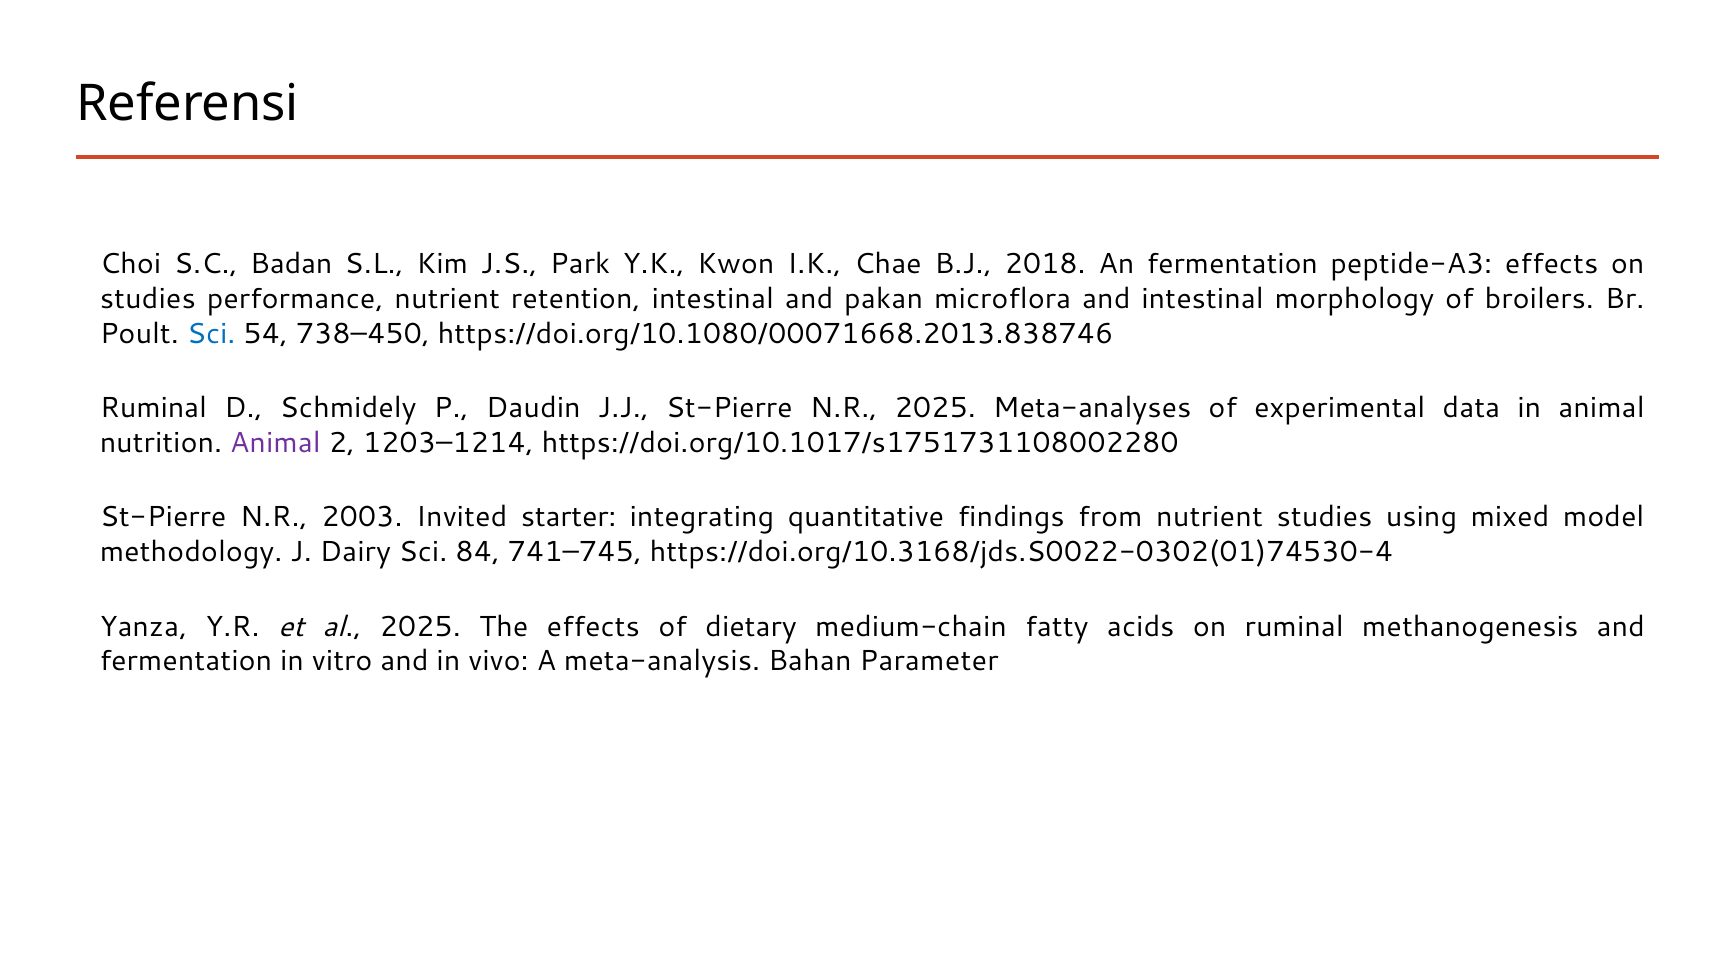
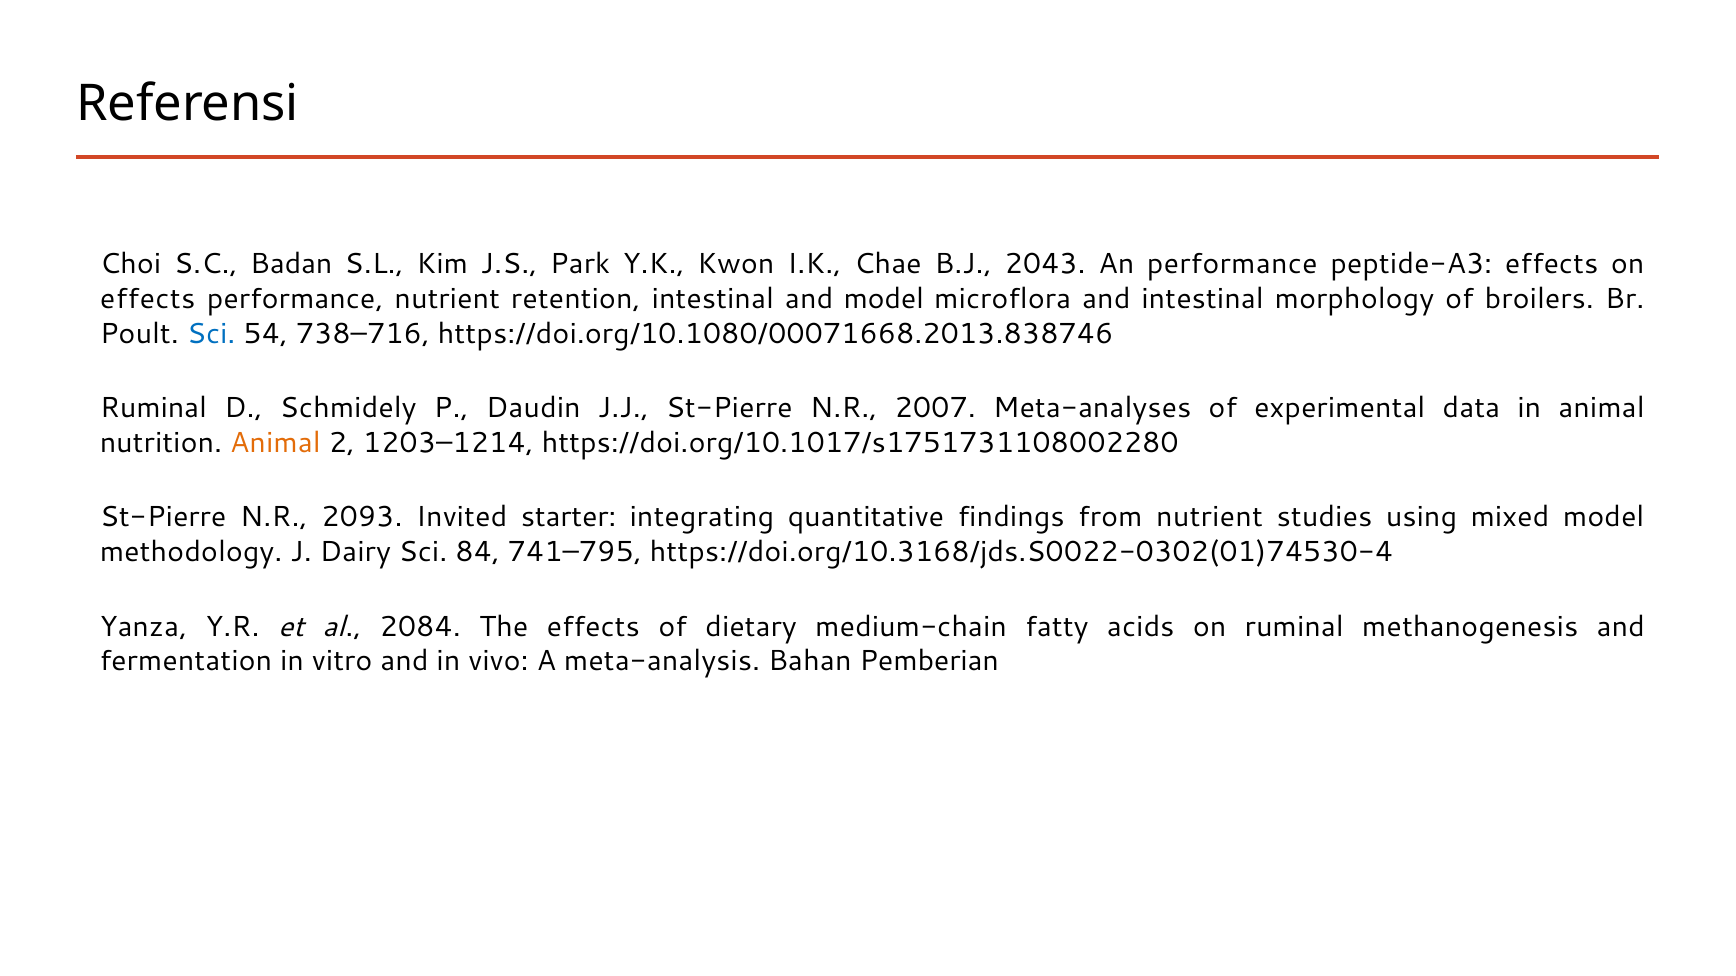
2018: 2018 -> 2043
An fermentation: fermentation -> performance
studies at (148, 299): studies -> effects
and pakan: pakan -> model
738–450: 738–450 -> 738–716
N.R 2025: 2025 -> 2007
Animal at (275, 443) colour: purple -> orange
2003: 2003 -> 2093
741–745: 741–745 -> 741–795
al 2025: 2025 -> 2084
Parameter: Parameter -> Pemberian
